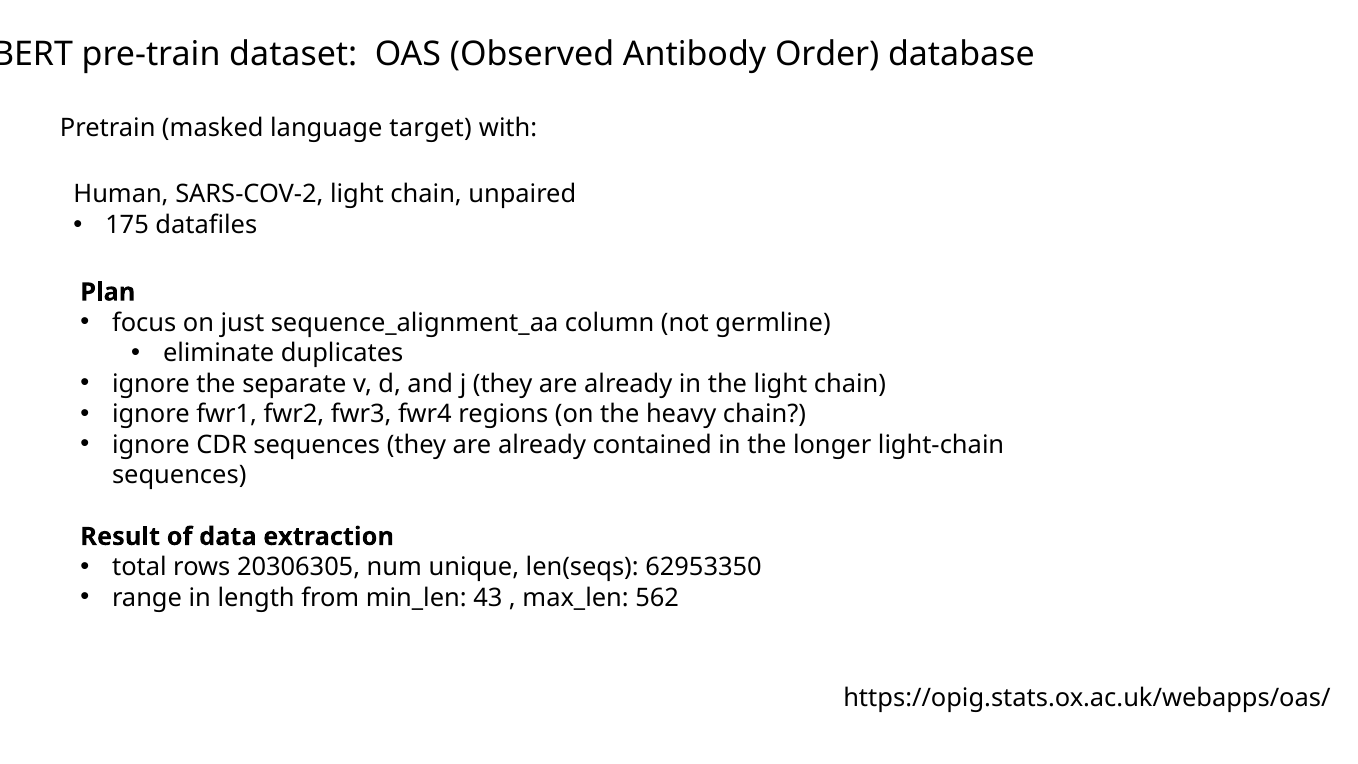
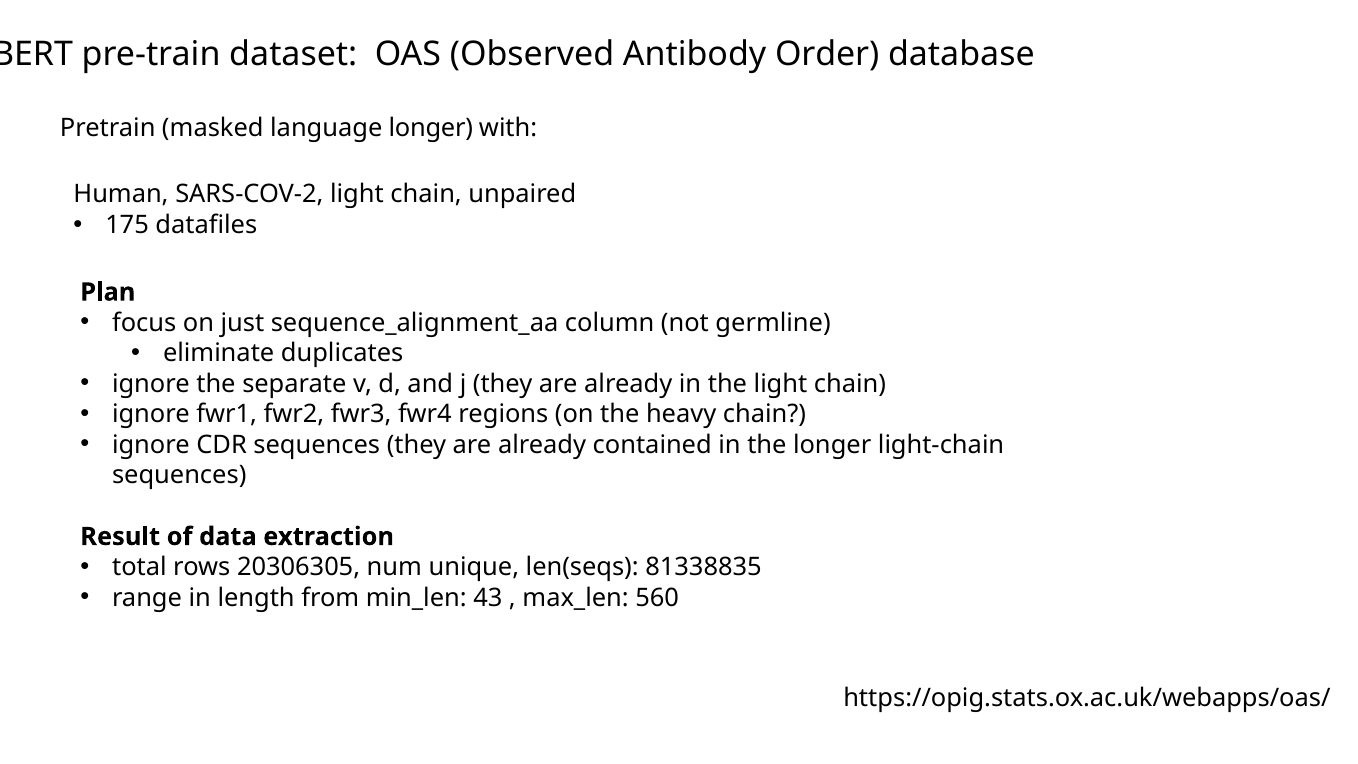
language target: target -> longer
62953350: 62953350 -> 81338835
562: 562 -> 560
